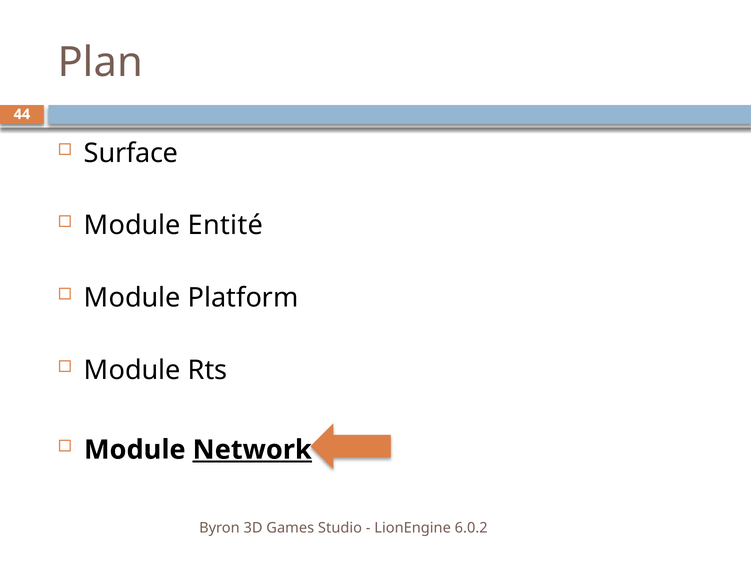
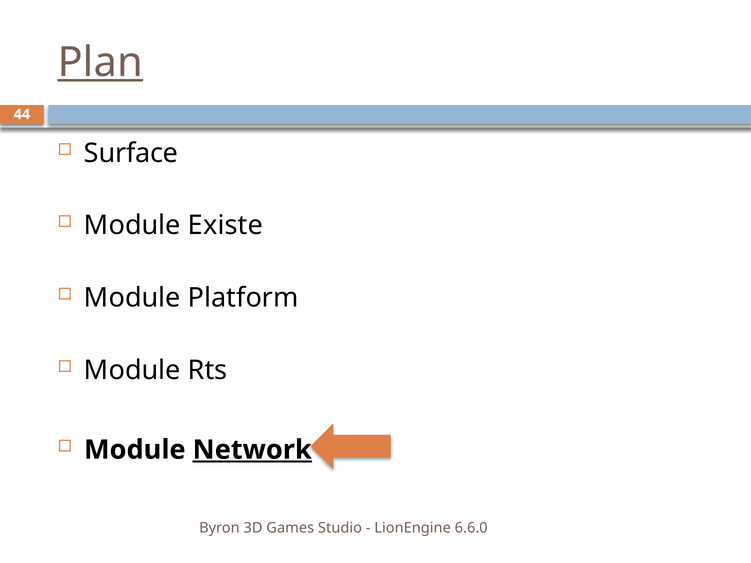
Plan underline: none -> present
Entité: Entité -> Existe
6.0.2: 6.0.2 -> 6.6.0
